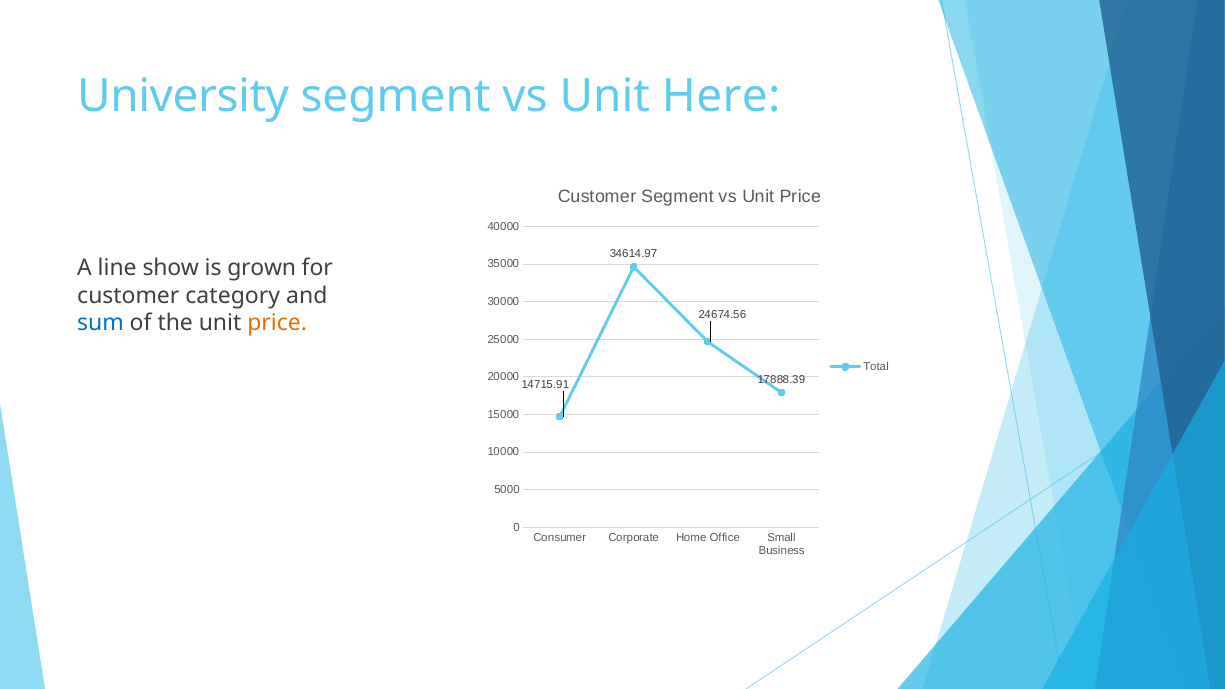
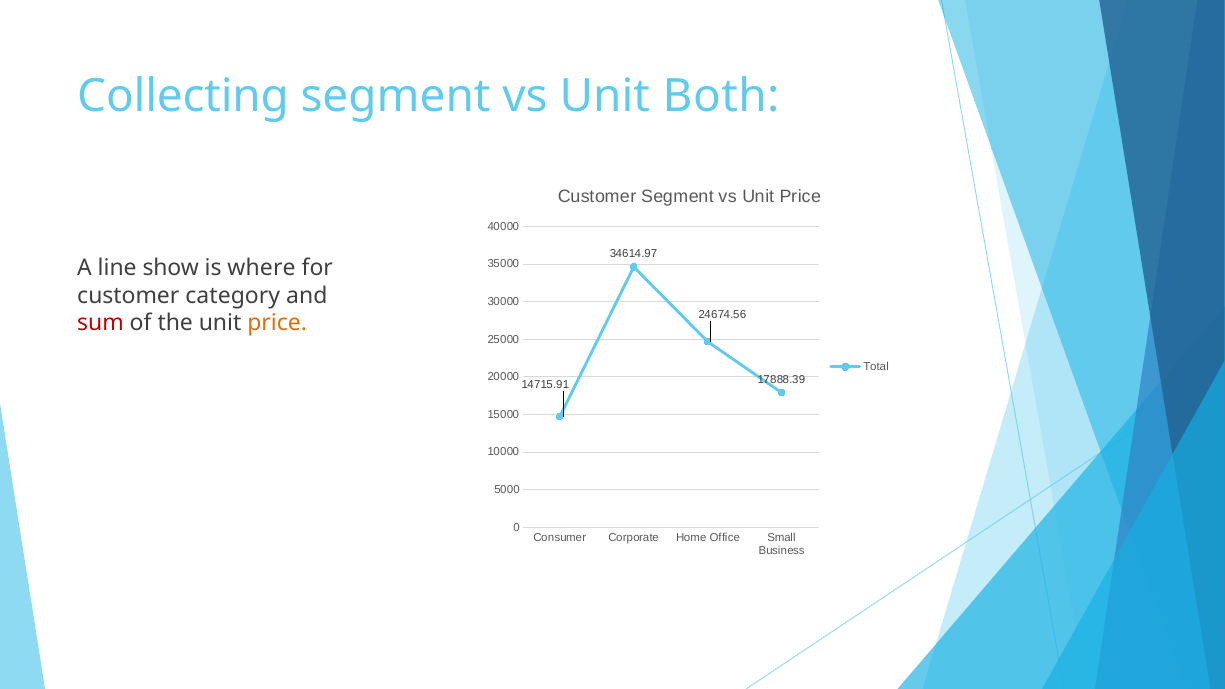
University: University -> Collecting
Here: Here -> Both
grown: grown -> where
sum colour: blue -> red
